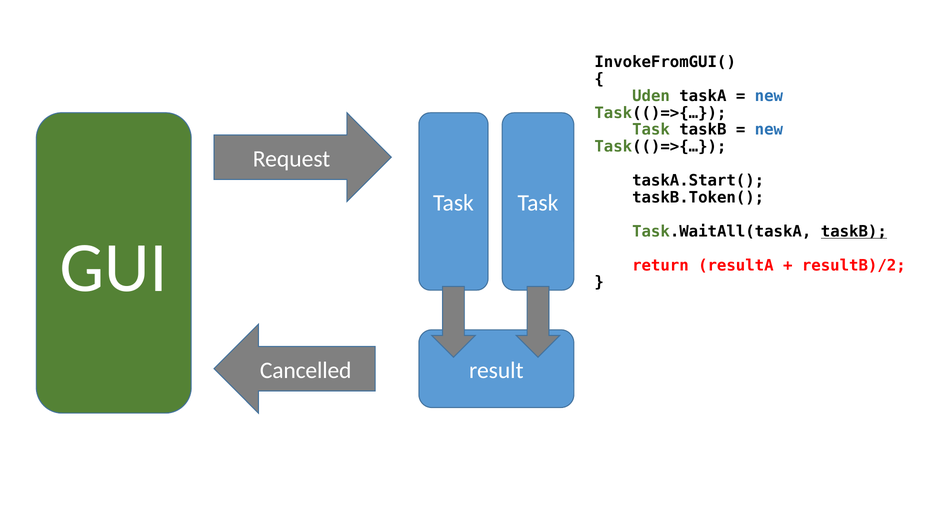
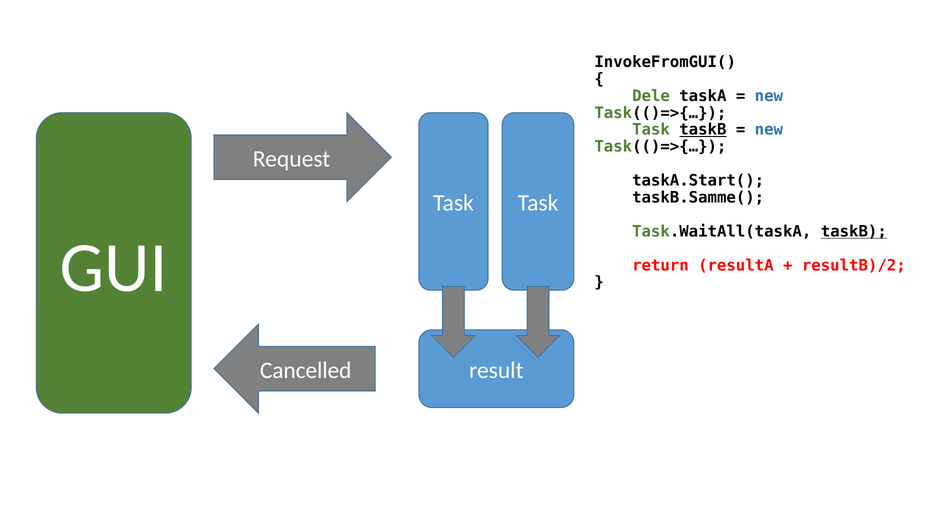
Uden: Uden -> Dele
taskB at (703, 130) underline: none -> present
taskB.Token(: taskB.Token( -> taskB.Samme(
